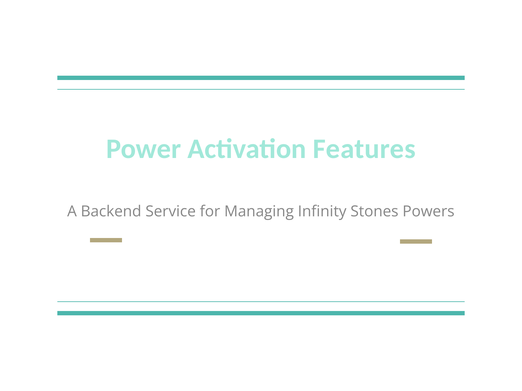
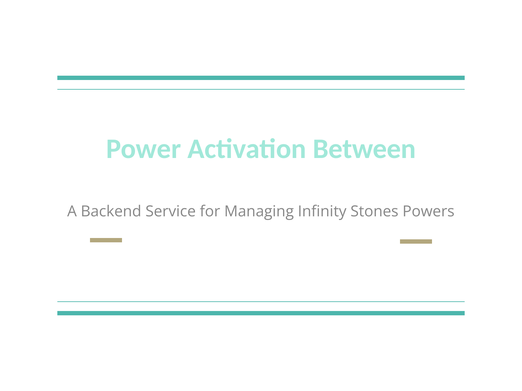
Features: Features -> Between
